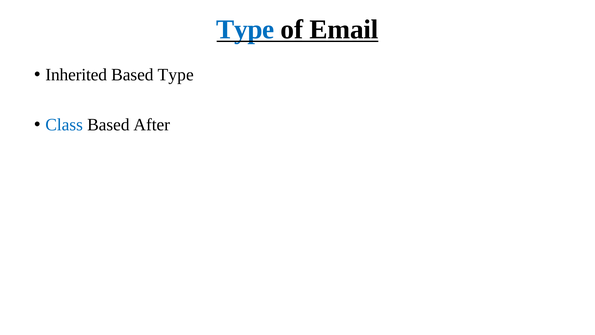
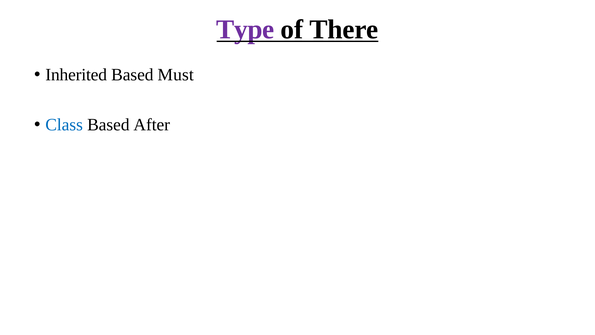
Type at (245, 29) colour: blue -> purple
Email: Email -> There
Based Type: Type -> Must
